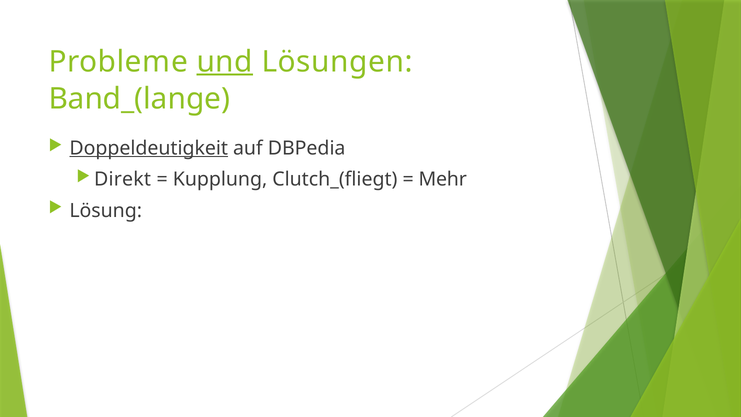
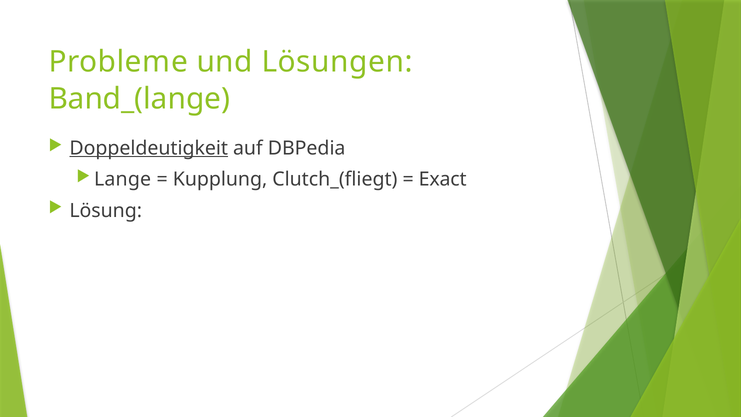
und underline: present -> none
Direkt: Direkt -> Lange
Mehr: Mehr -> Exact
